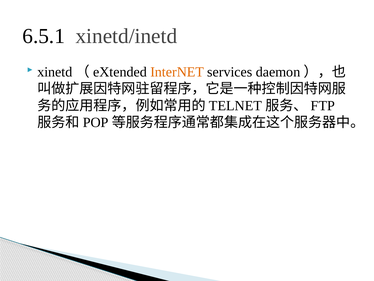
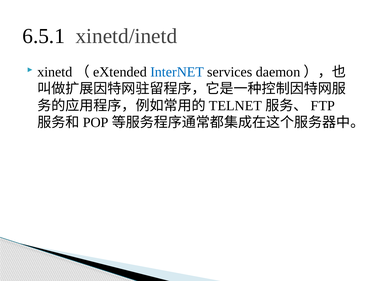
InterNET colour: orange -> blue
